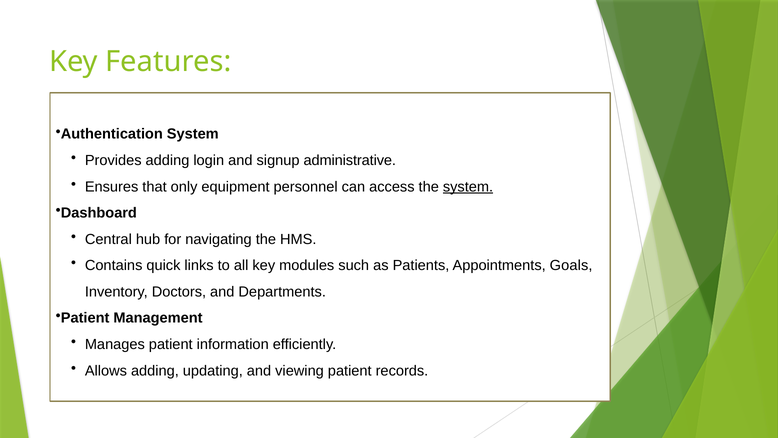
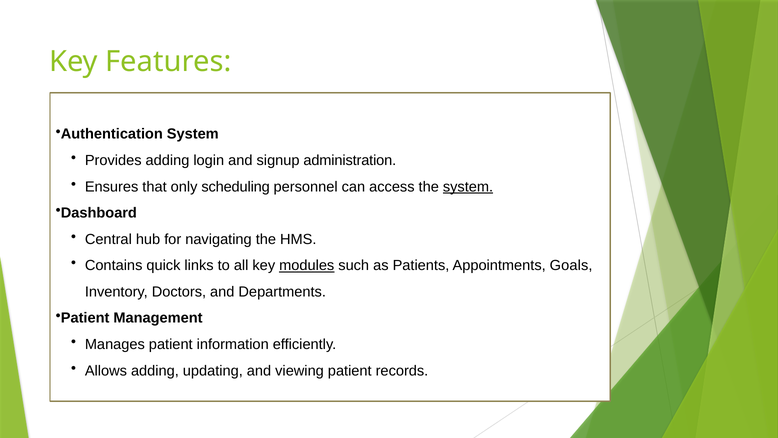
administrative: administrative -> administration
equipment: equipment -> scheduling
modules underline: none -> present
